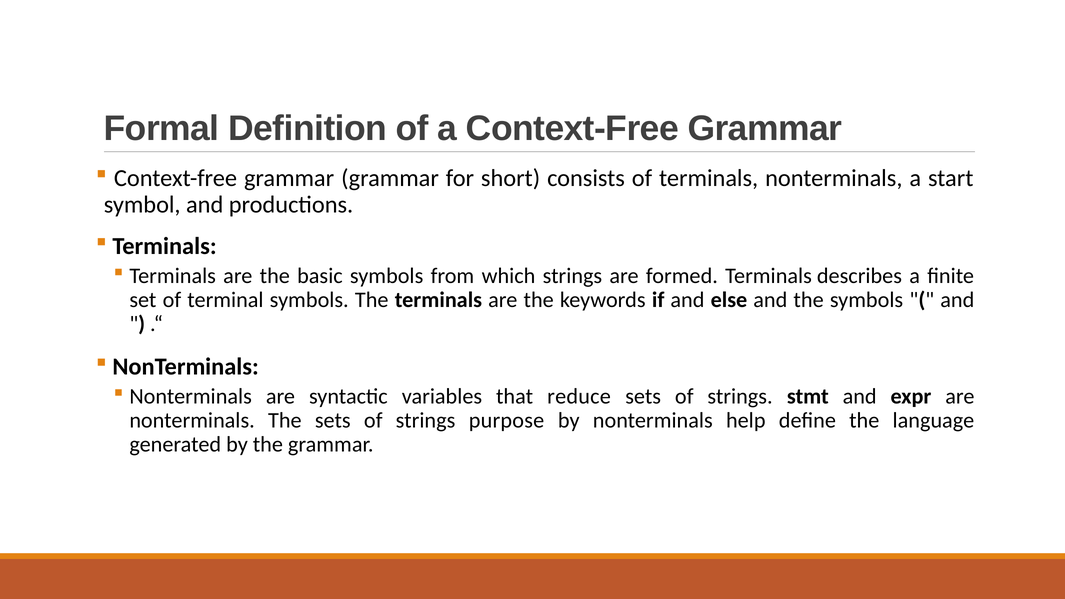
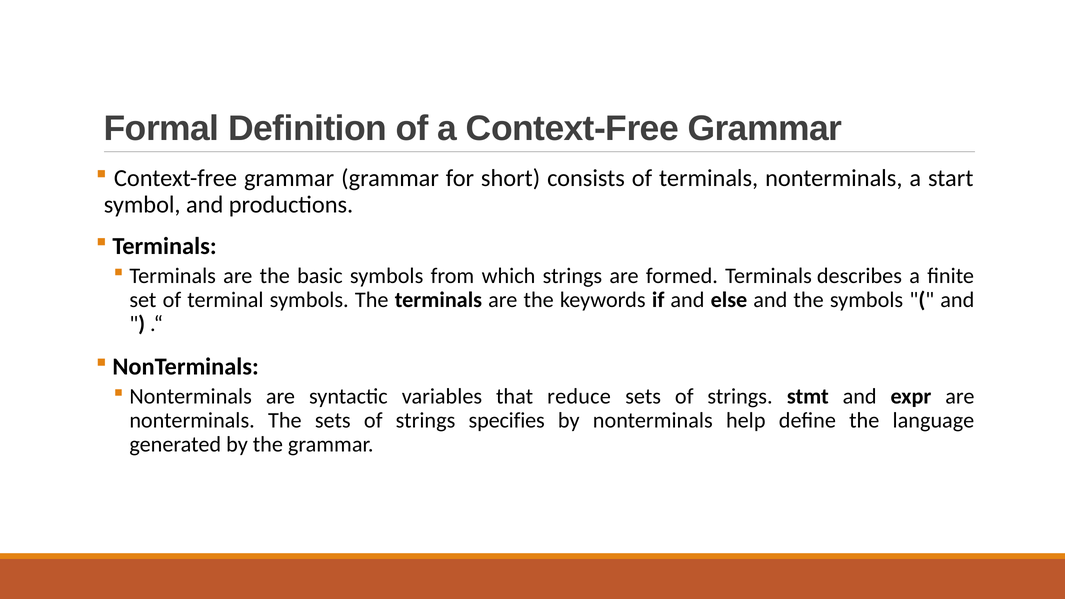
purpose: purpose -> specifies
